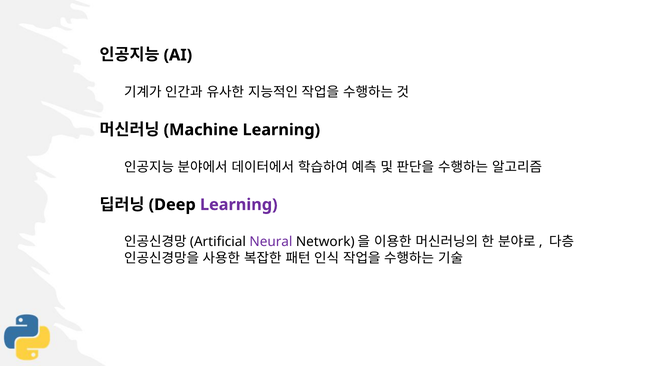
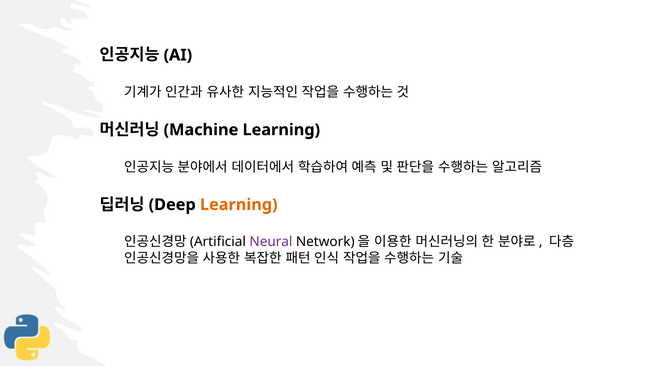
Learning at (239, 205) colour: purple -> orange
